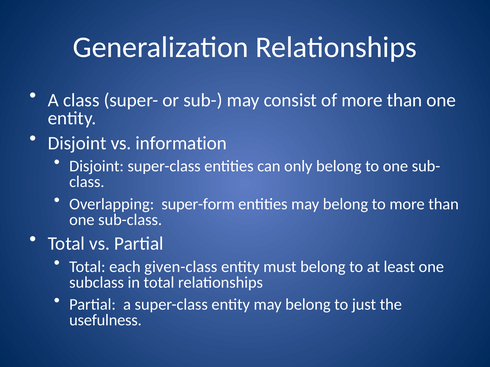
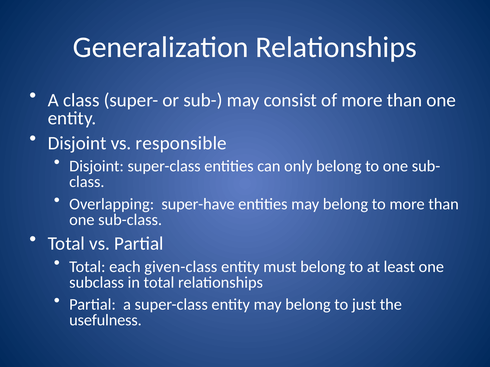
information: information -> responsible
super-form: super-form -> super-have
